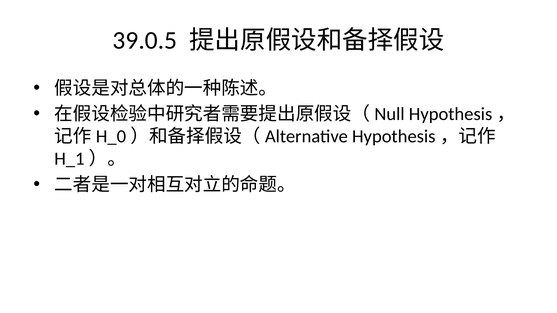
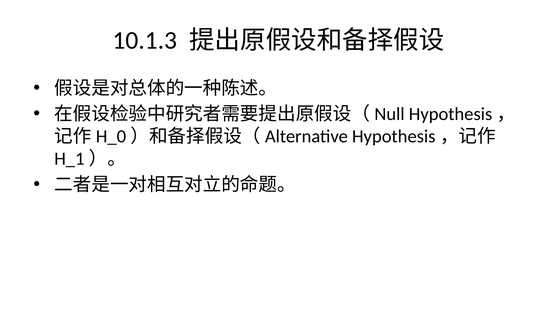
39.0.5: 39.0.5 -> 10.1.3
